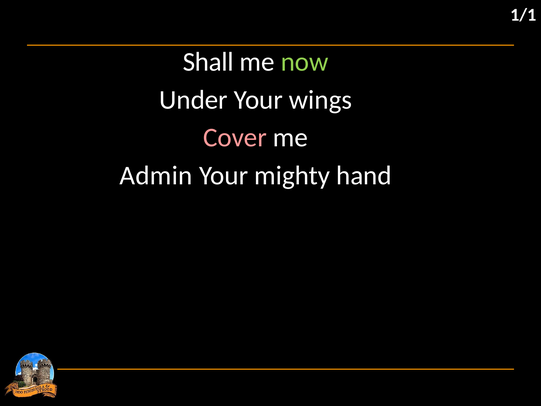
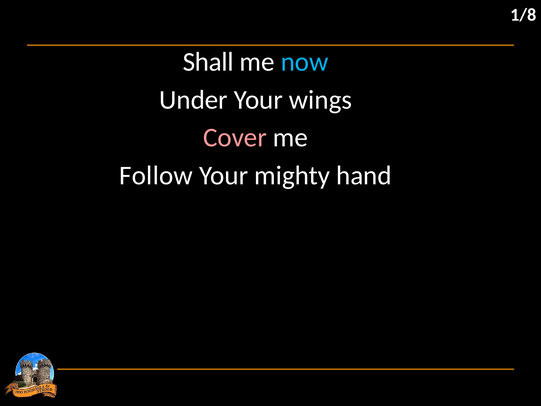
1/1: 1/1 -> 1/8
now colour: light green -> light blue
Admin: Admin -> Follow
